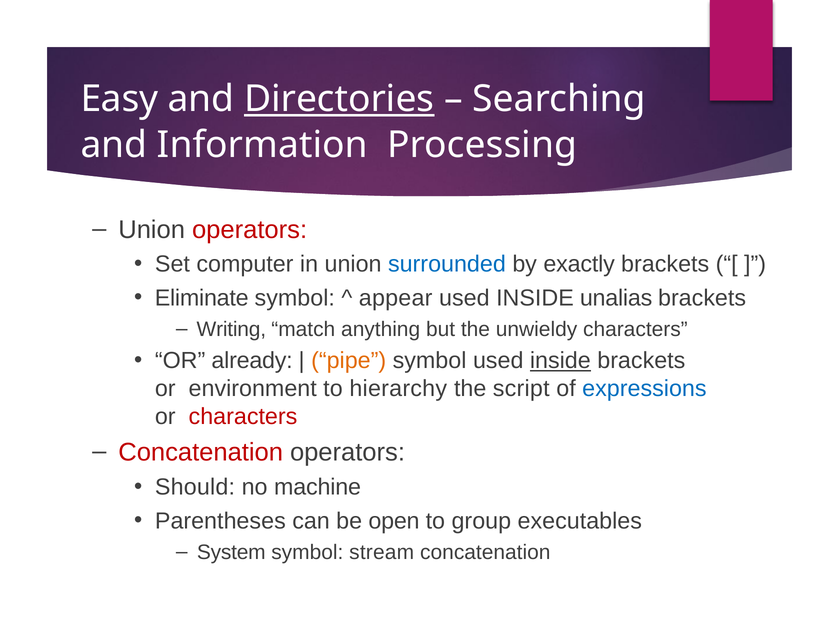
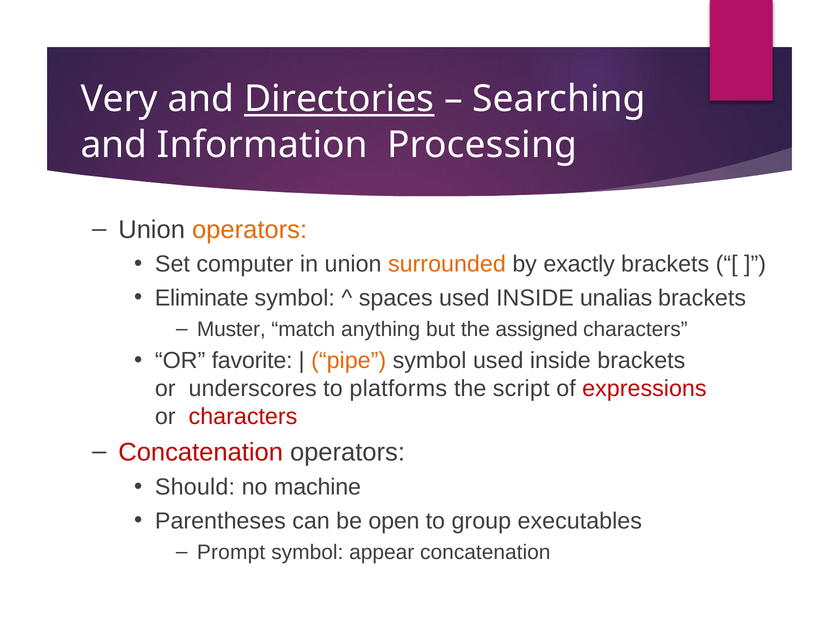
Easy: Easy -> Very
operators at (250, 230) colour: red -> orange
surrounded colour: blue -> orange
appear: appear -> spaces
Writing: Writing -> Muster
unwieldy: unwieldy -> assigned
already: already -> favorite
inside at (560, 361) underline: present -> none
environment: environment -> underscores
hierarchy: hierarchy -> platforms
expressions colour: blue -> red
System: System -> Prompt
stream: stream -> appear
